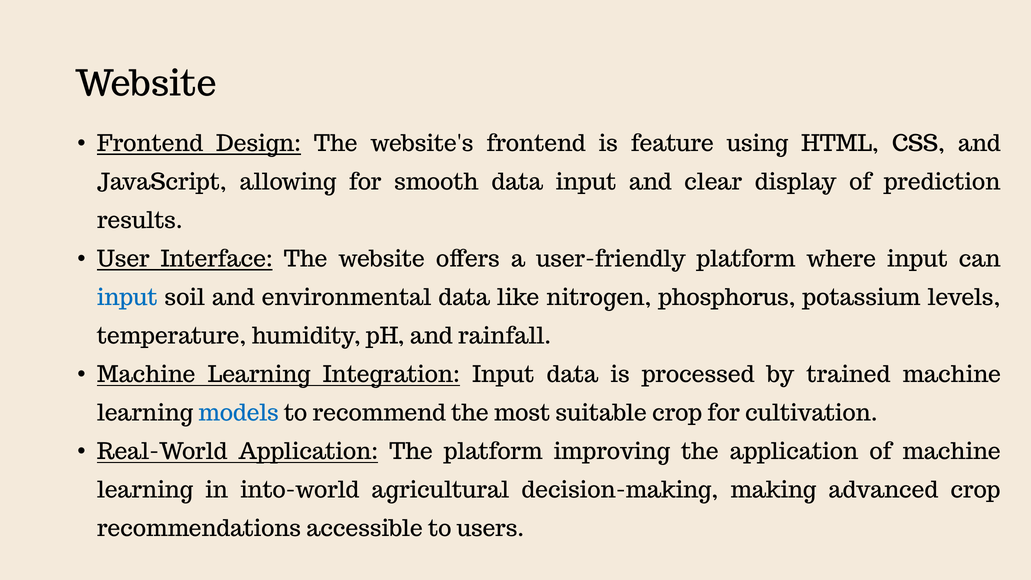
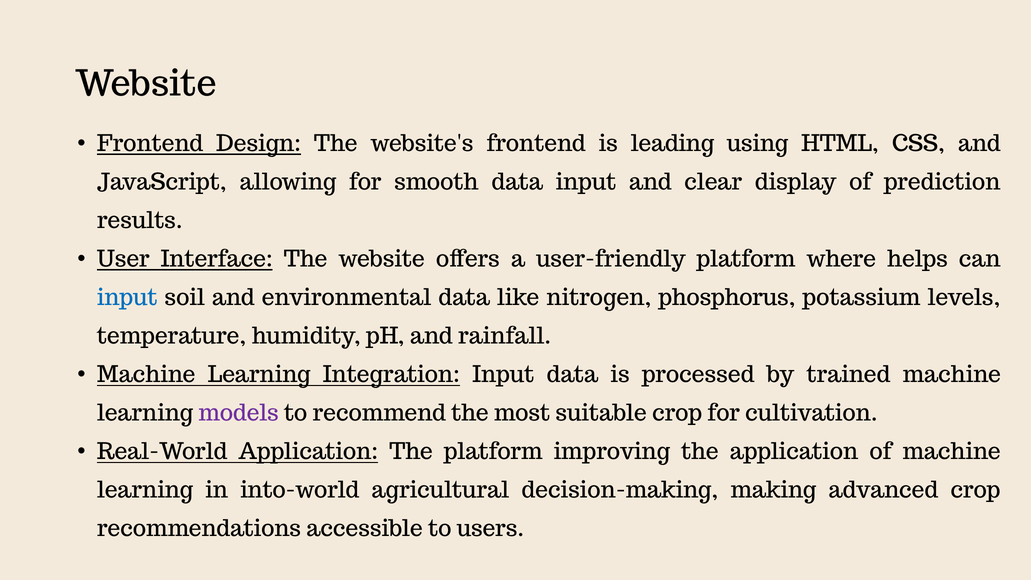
feature: feature -> leading
where input: input -> helps
models colour: blue -> purple
